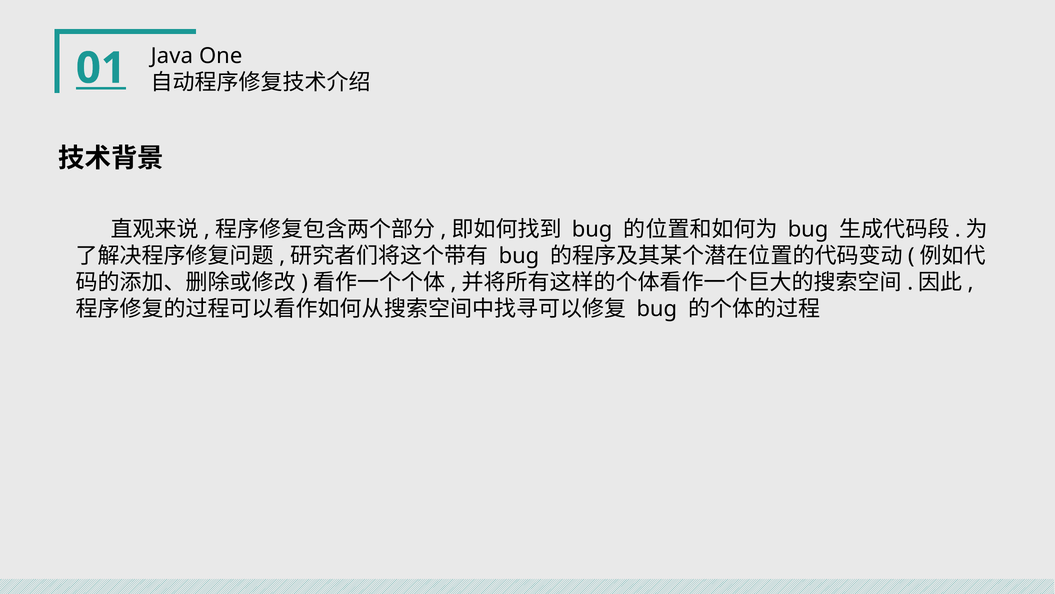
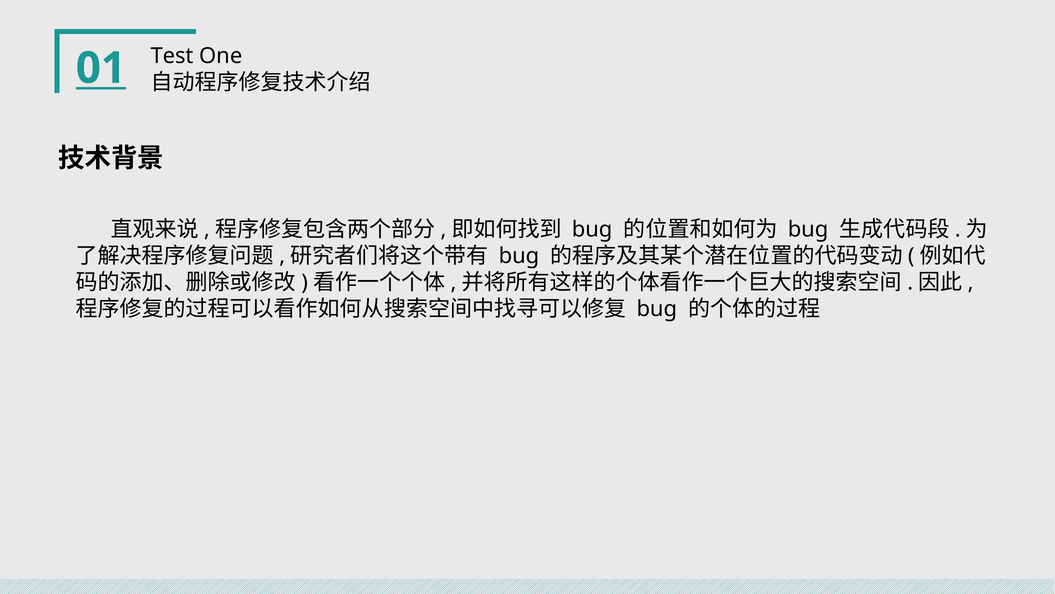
Java: Java -> Test
